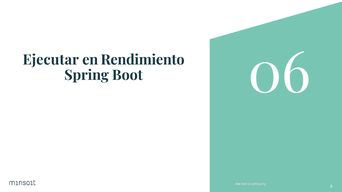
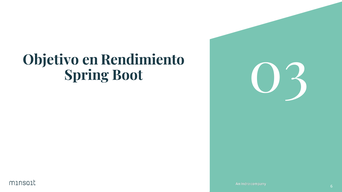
Ejecutar: Ejecutar -> Objetivo
06: 06 -> 03
